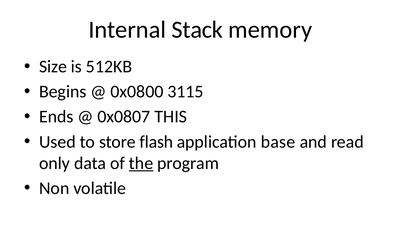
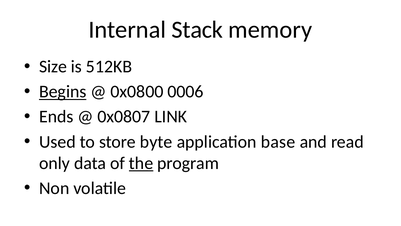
Begins underline: none -> present
3115: 3115 -> 0006
THIS: THIS -> LINK
flash: flash -> byte
